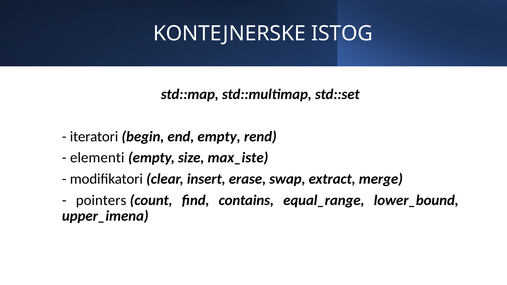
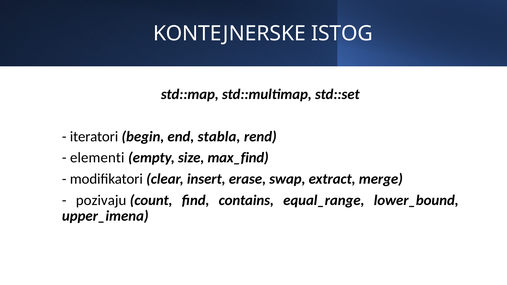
end empty: empty -> stabla
max_iste: max_iste -> max_find
pointers: pointers -> pozivaju
